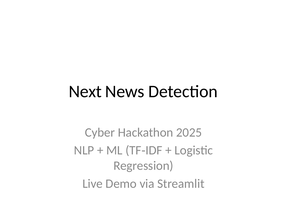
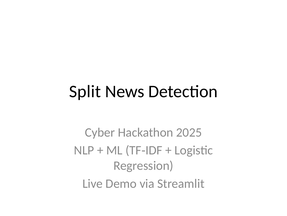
Next: Next -> Split
